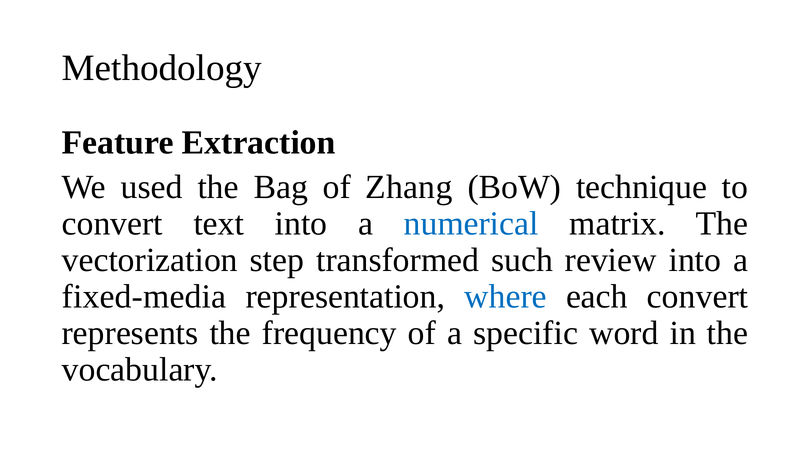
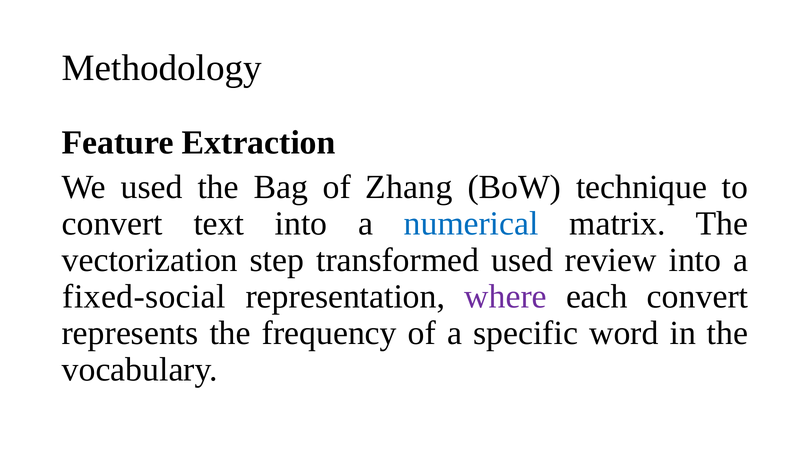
transformed such: such -> used
fixed-media: fixed-media -> fixed-social
where colour: blue -> purple
